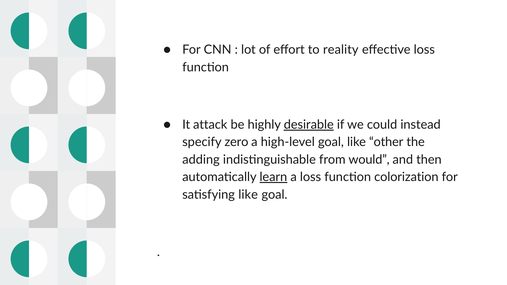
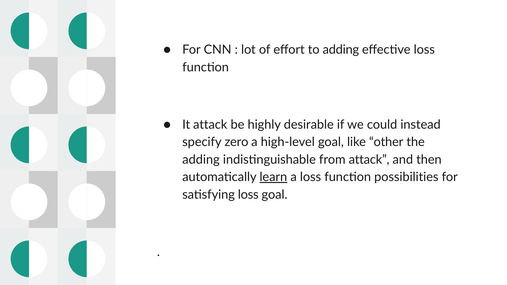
to reality: reality -> adding
desirable underline: present -> none
from would: would -> attack
colorization: colorization -> possibilities
satisfying like: like -> loss
